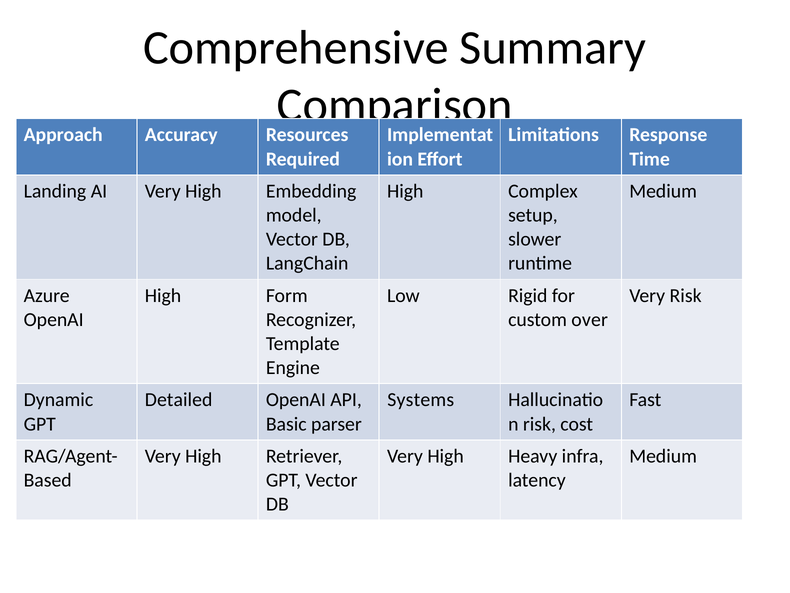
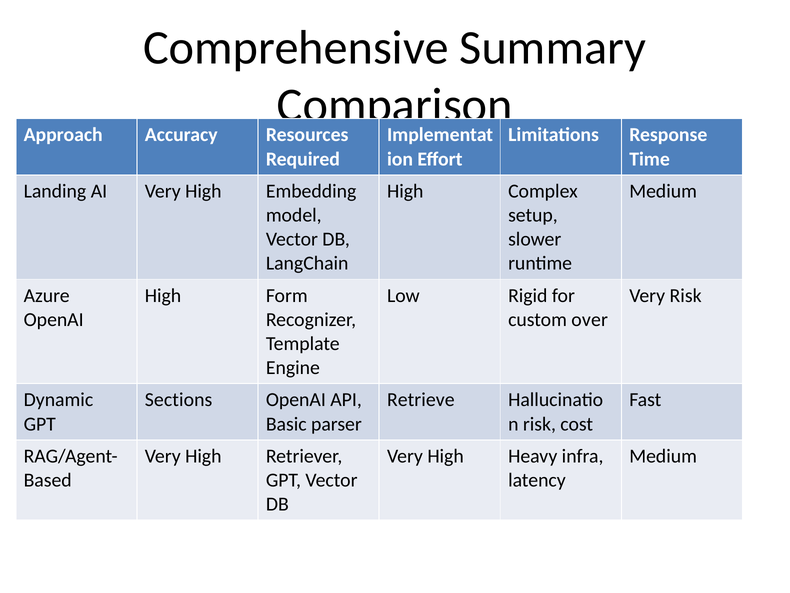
Detailed: Detailed -> Sections
Systems: Systems -> Retrieve
